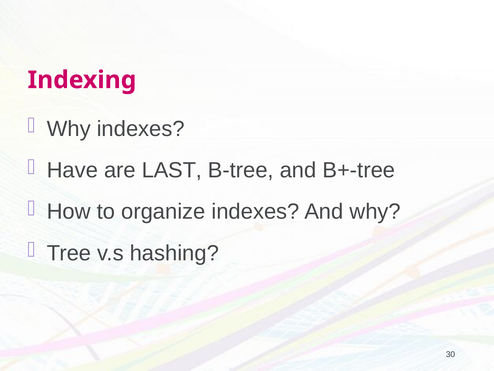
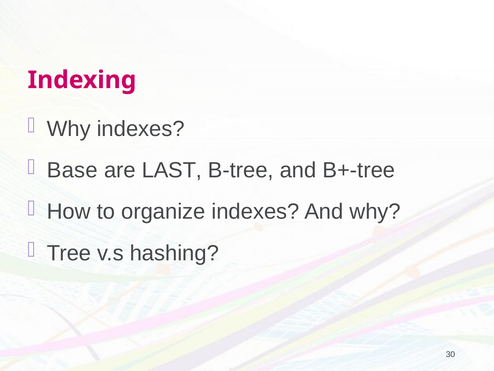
Have: Have -> Base
